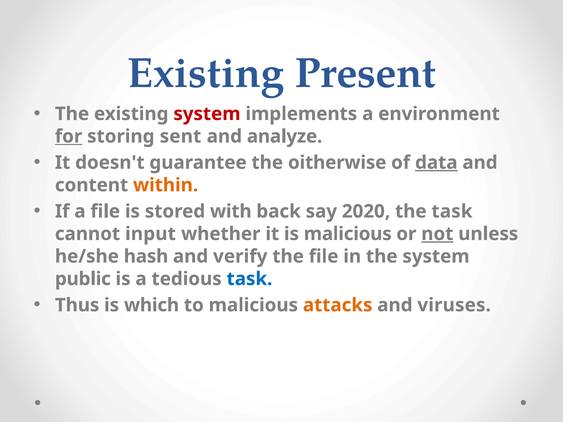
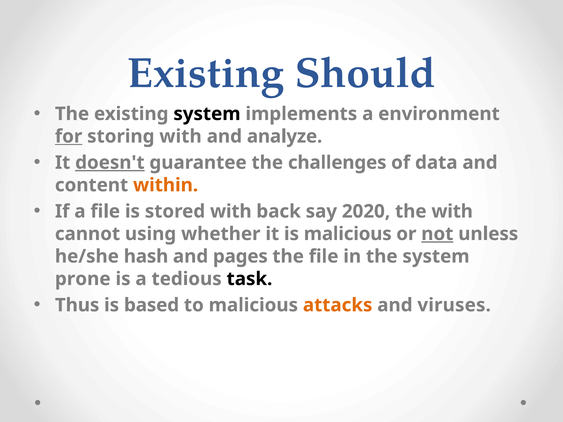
Present: Present -> Should
system at (207, 114) colour: red -> black
storing sent: sent -> with
doesn't underline: none -> present
oitherwise: oitherwise -> challenges
data underline: present -> none
the task: task -> with
input: input -> using
verify: verify -> pages
public: public -> prone
task at (249, 279) colour: blue -> black
which: which -> based
